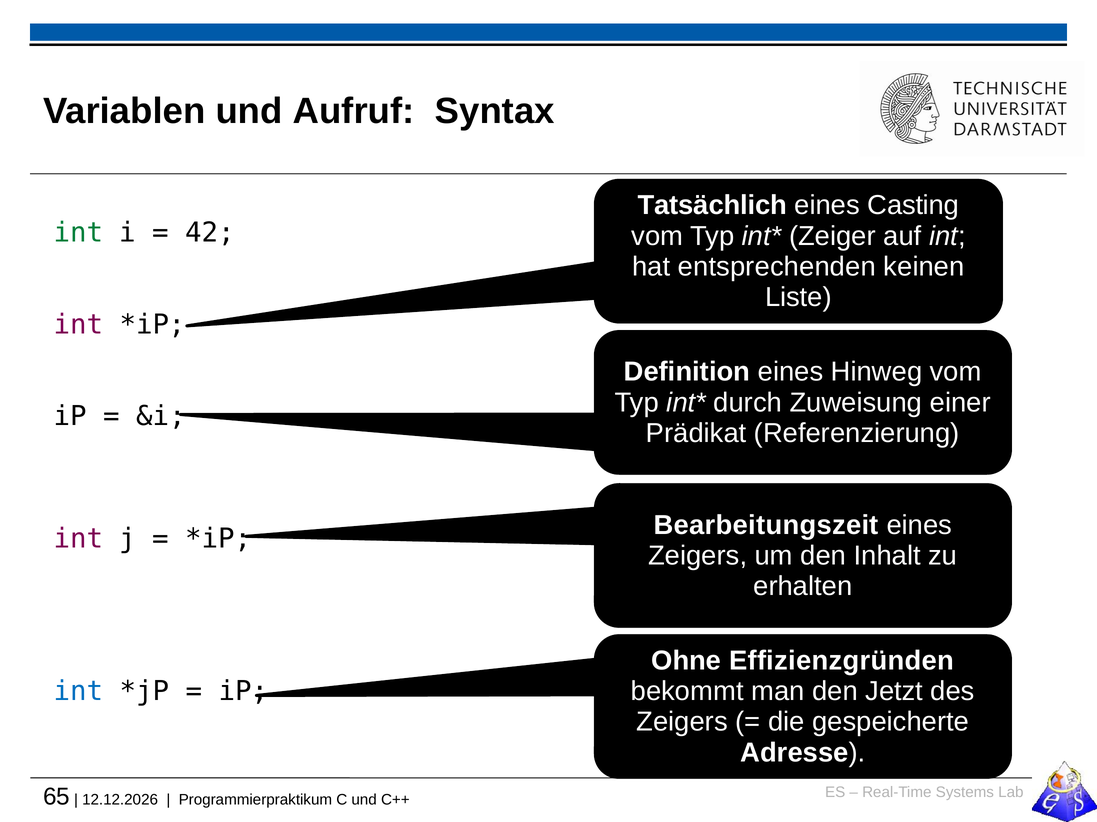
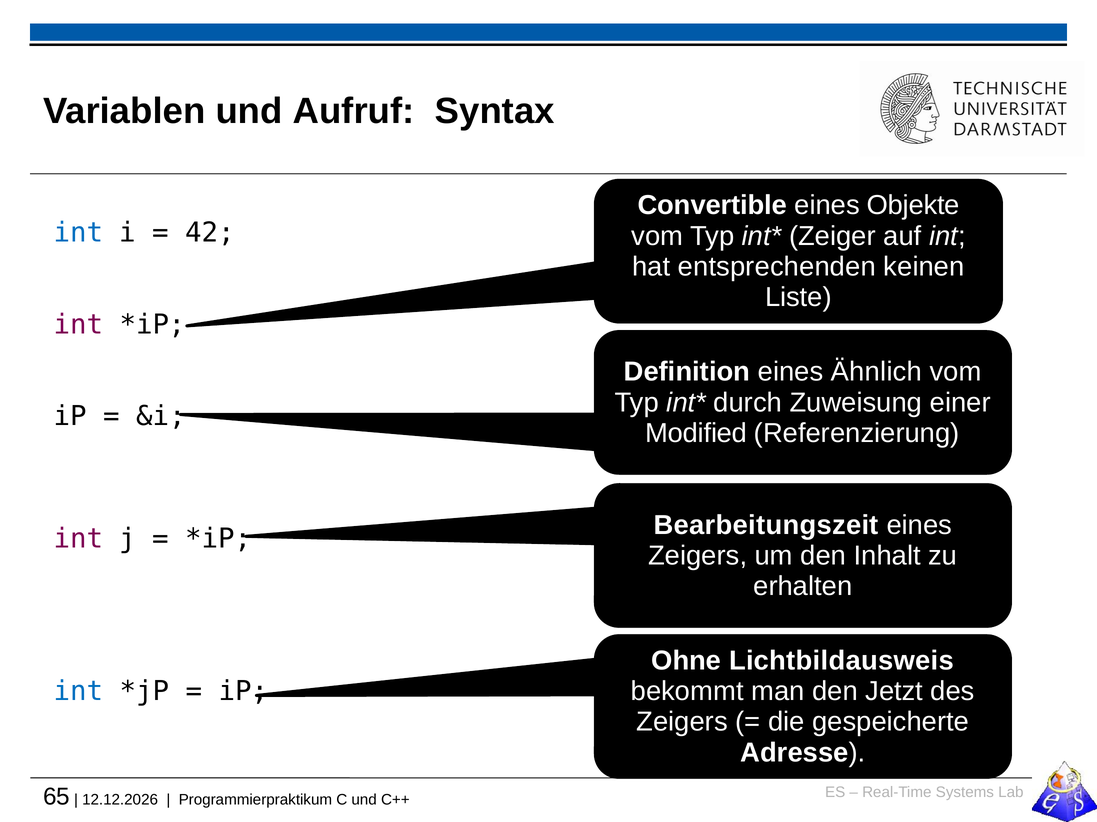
Tatsächlich: Tatsächlich -> Convertible
Casting: Casting -> Objekte
int at (78, 233) colour: green -> blue
Hinweg: Hinweg -> Ähnlich
Prädikat: Prädikat -> Modified
Effizienzgründen: Effizienzgründen -> Lichtbildausweis
